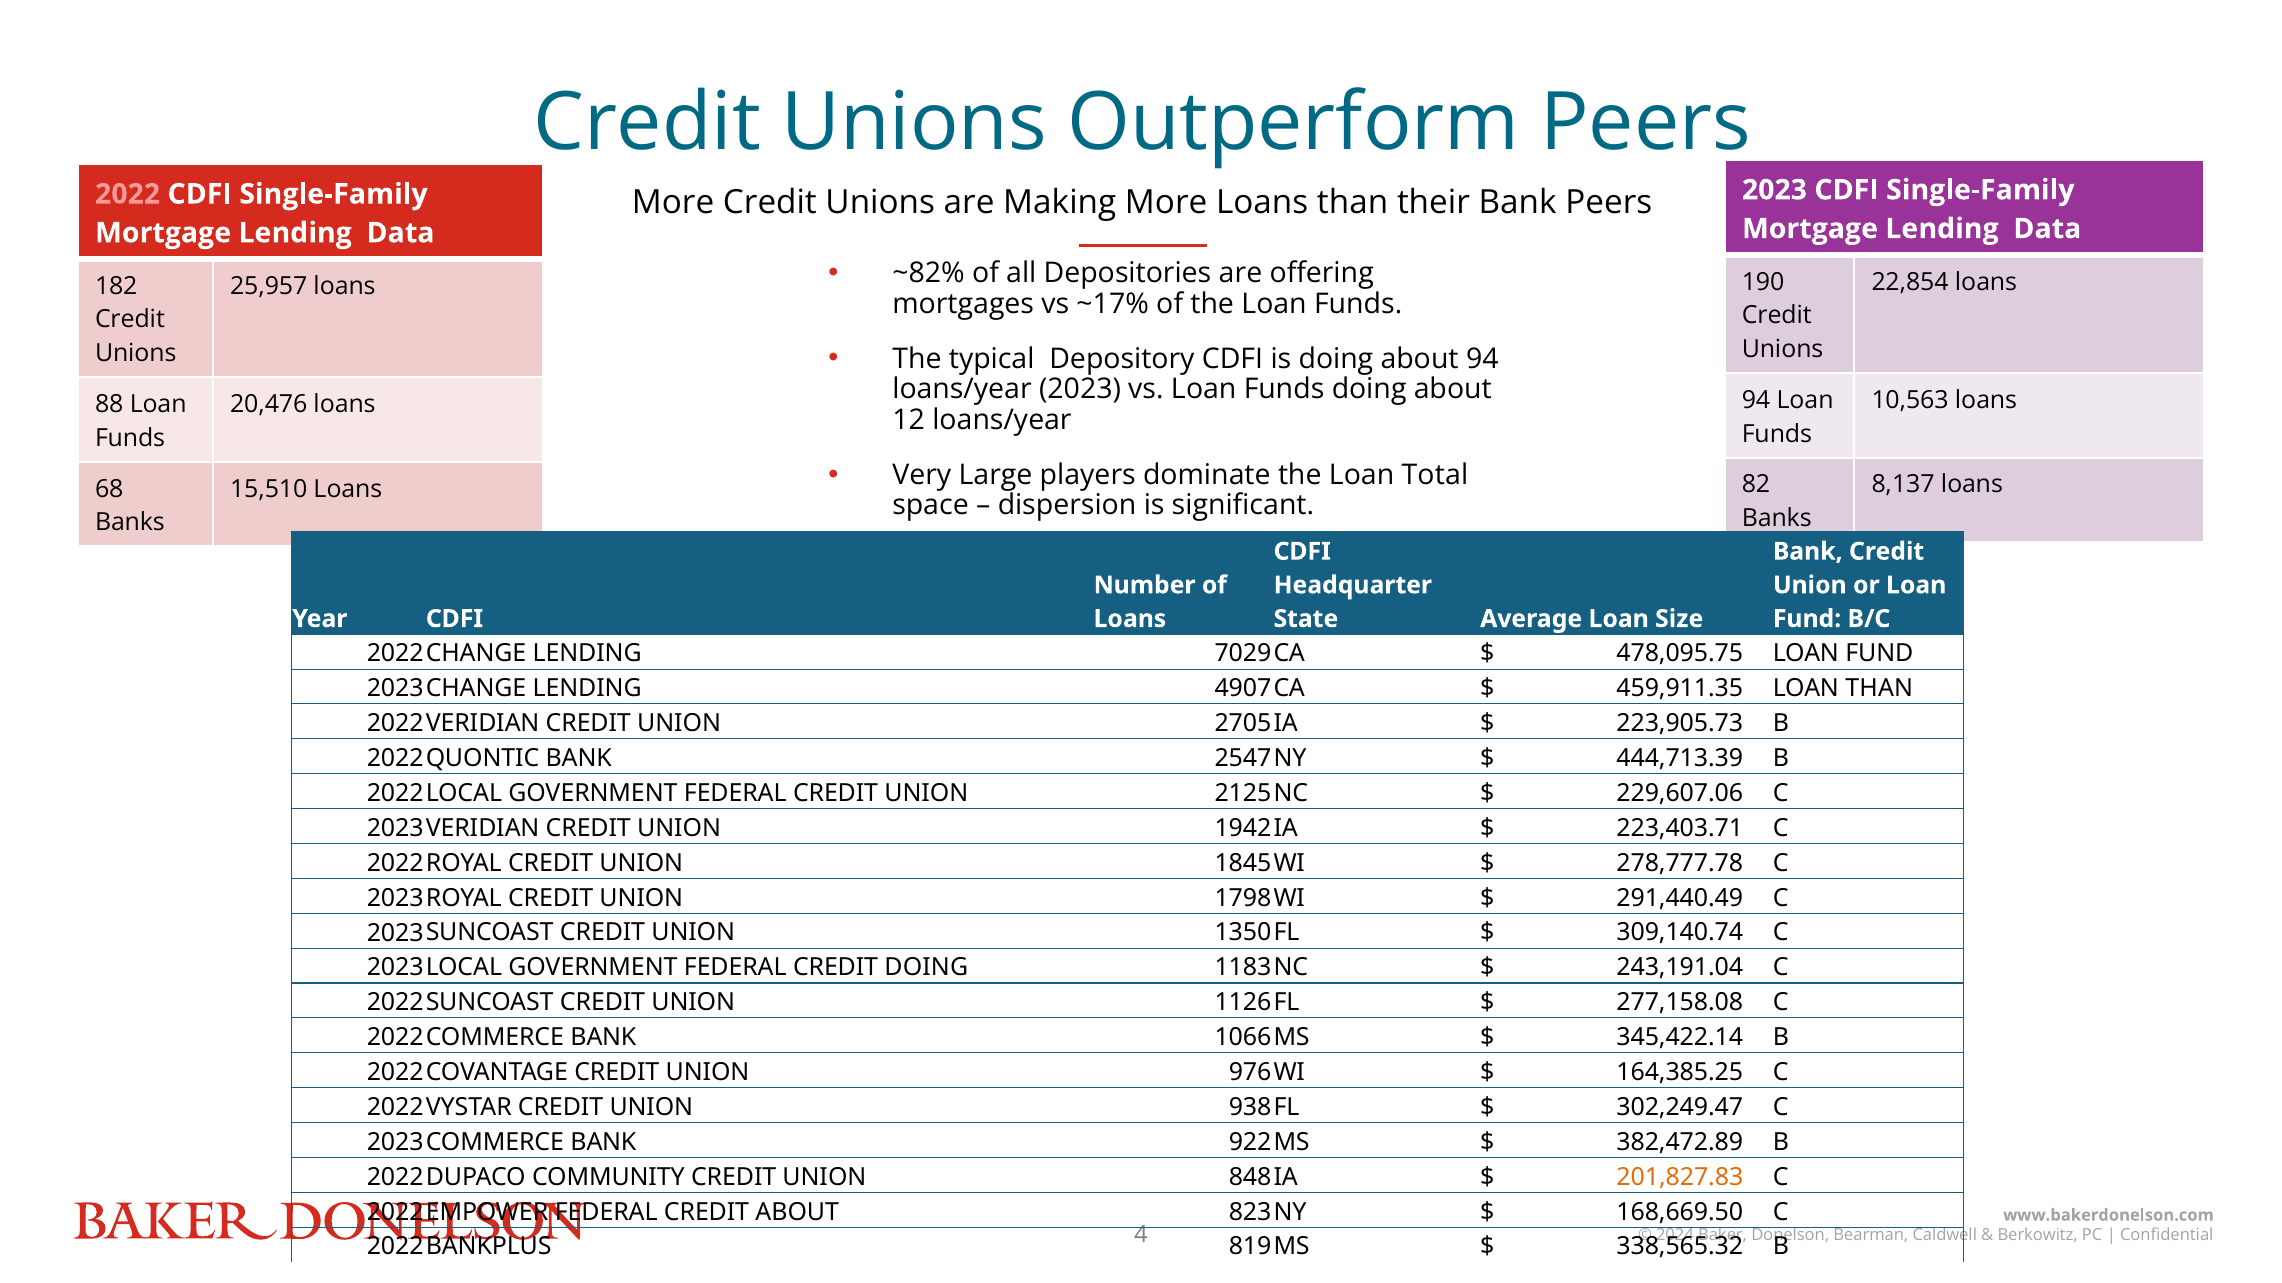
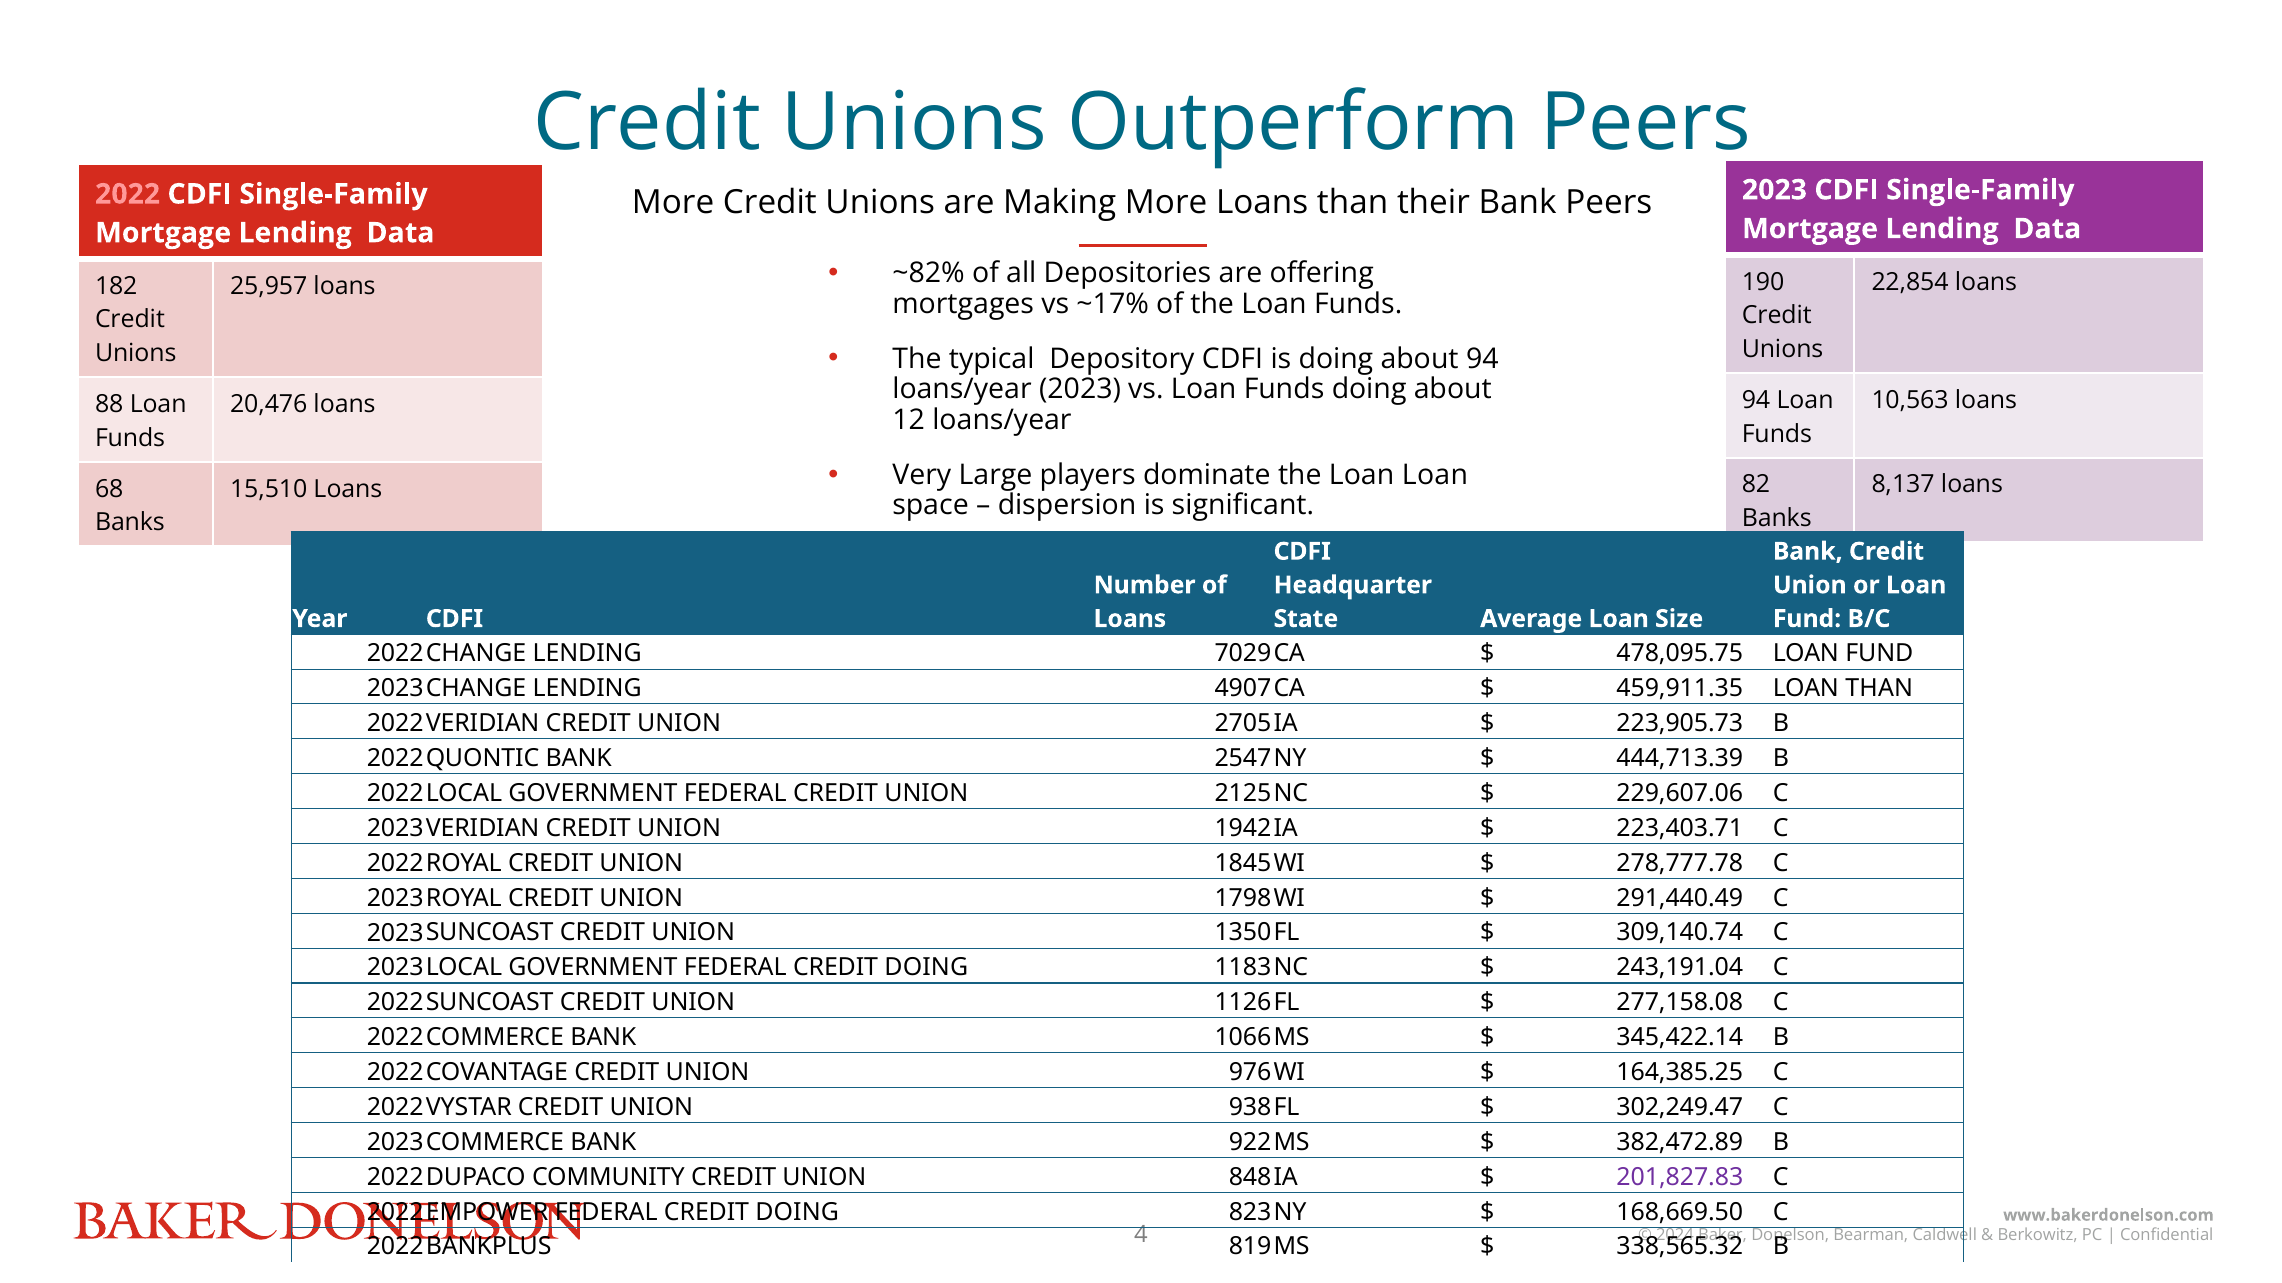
Loan Total: Total -> Loan
201,827.83 colour: orange -> purple
ABOUT at (797, 1212): ABOUT -> DOING
